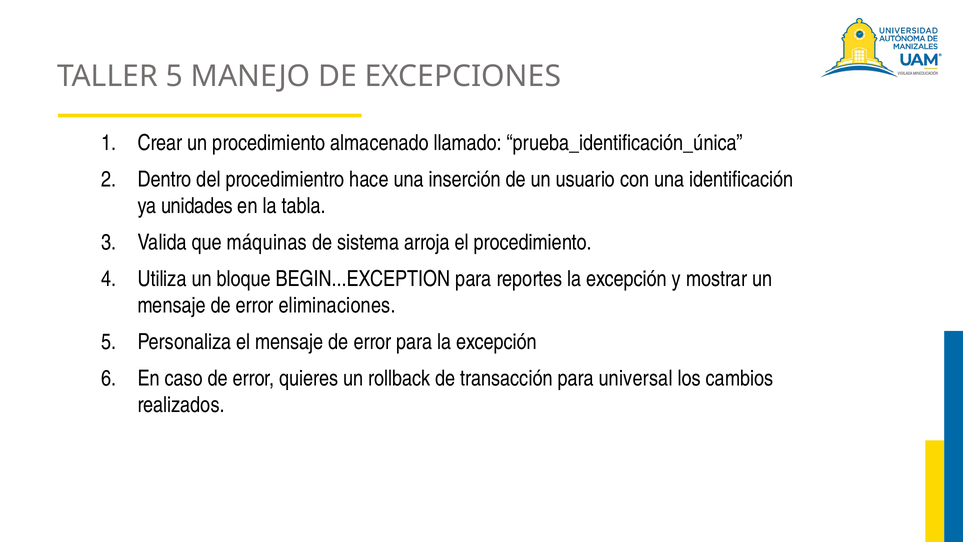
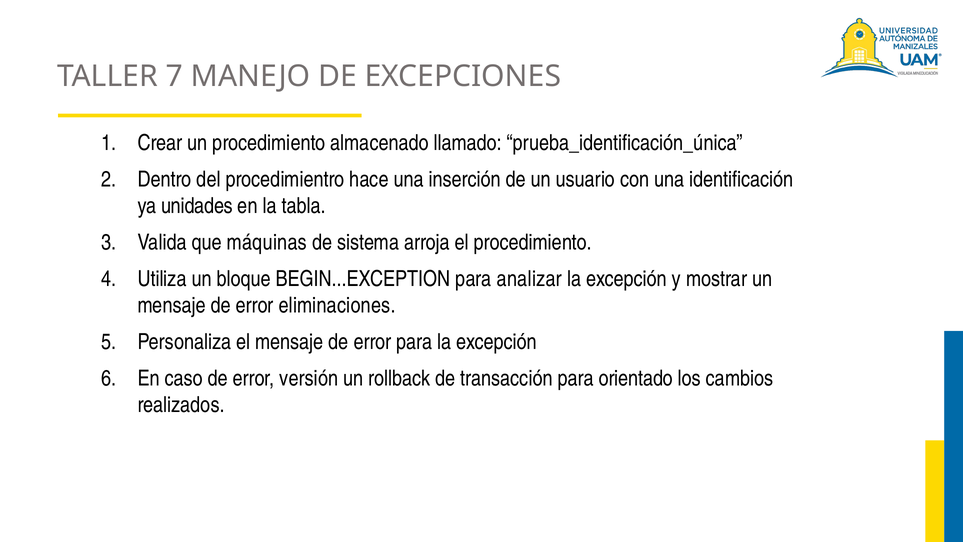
TALLER 5: 5 -> 7
reportes: reportes -> analizar
quieres: quieres -> versión
universal: universal -> orientado
